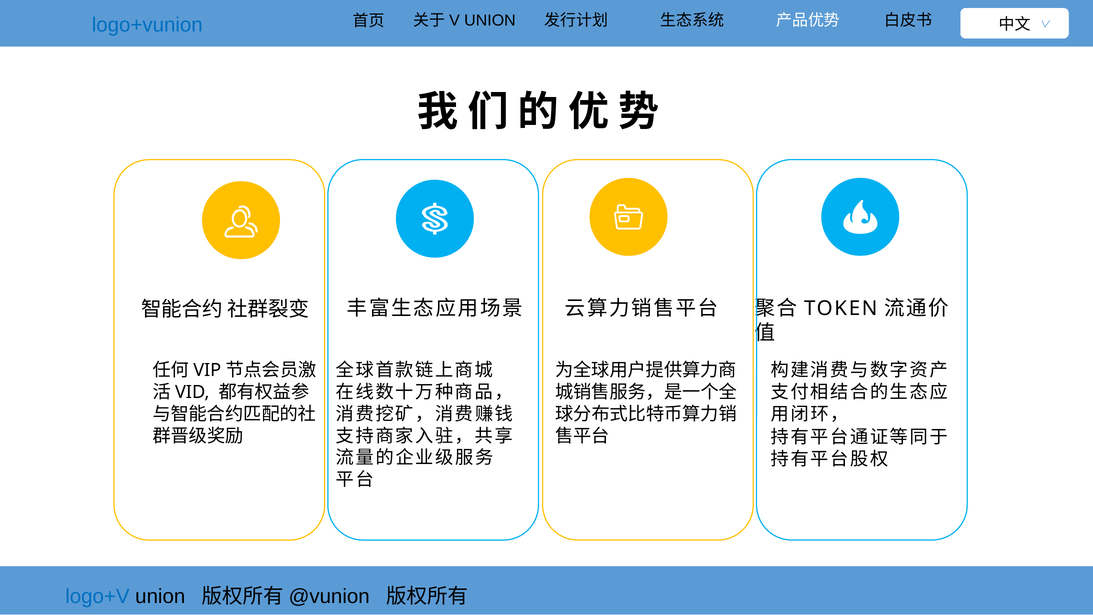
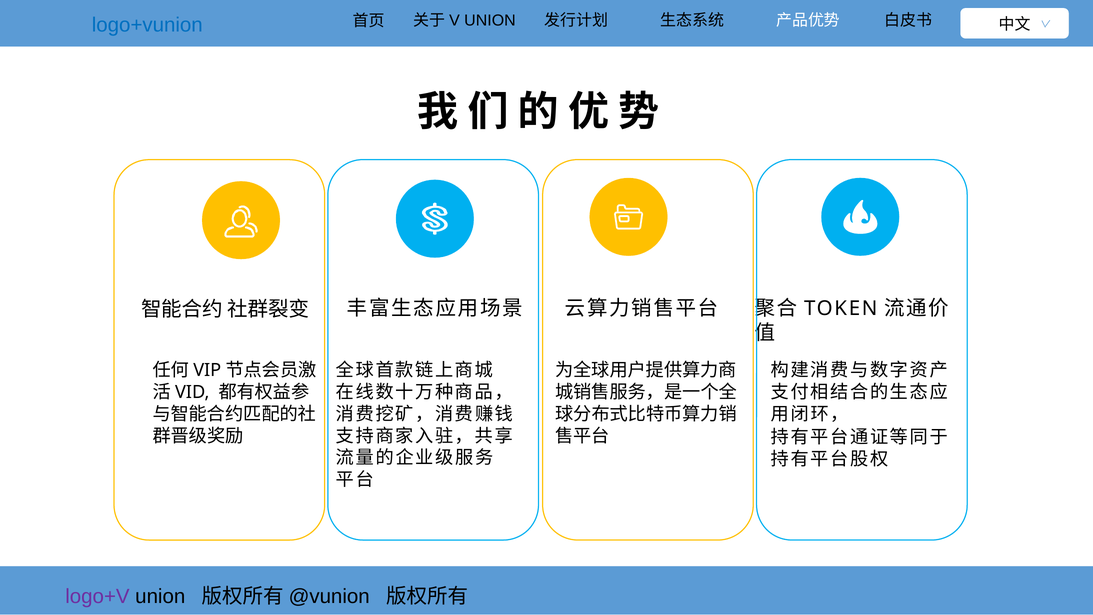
logo+V colour: blue -> purple
